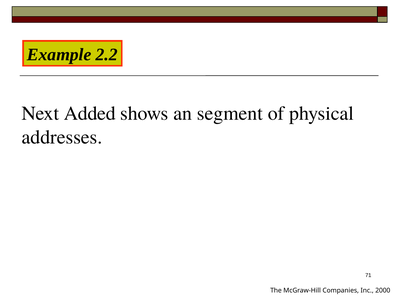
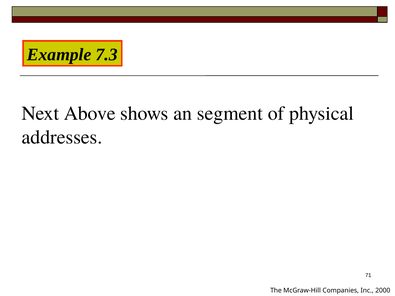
2.2: 2.2 -> 7.3
Added: Added -> Above
